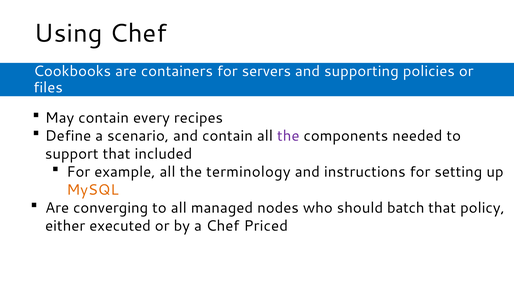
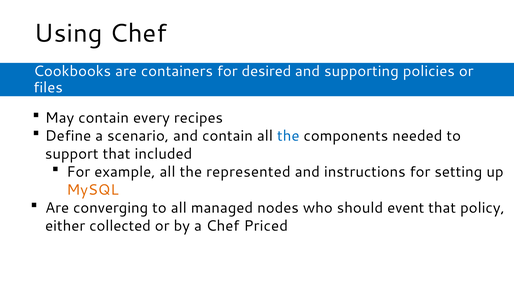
servers: servers -> desired
the at (288, 136) colour: purple -> blue
terminology: terminology -> represented
batch: batch -> event
executed: executed -> collected
